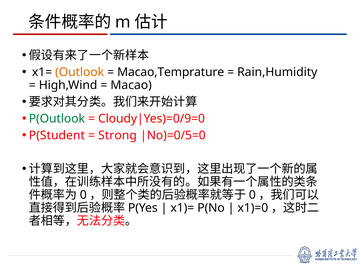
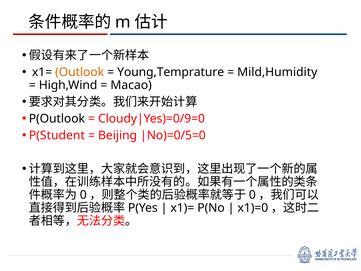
Macao,Temprature: Macao,Temprature -> Young,Temprature
Rain,Humidity: Rain,Humidity -> Mild,Humidity
P(Outlook colour: green -> black
Strong: Strong -> Beijing
